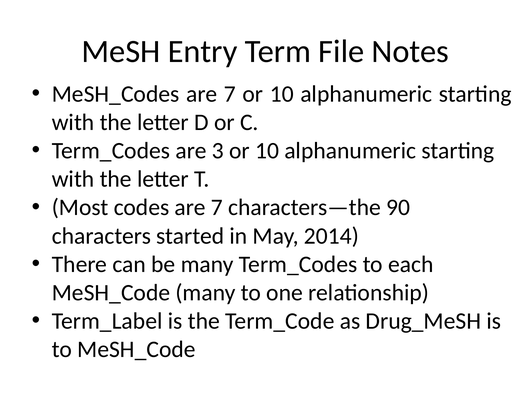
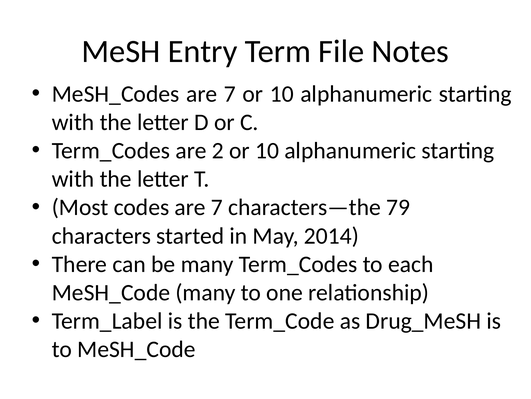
3: 3 -> 2
90: 90 -> 79
